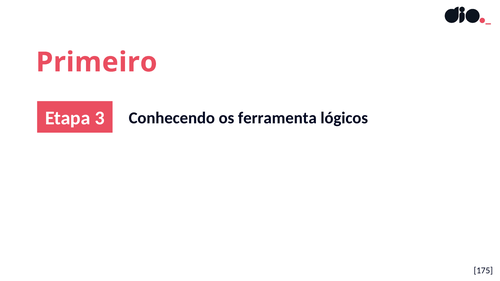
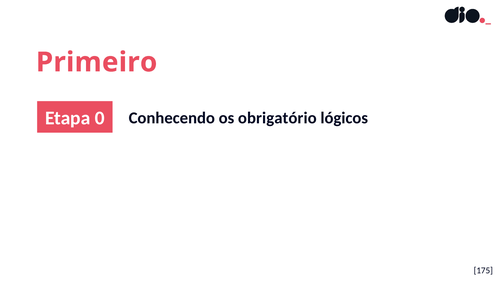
3: 3 -> 0
ferramenta: ferramenta -> obrigatório
